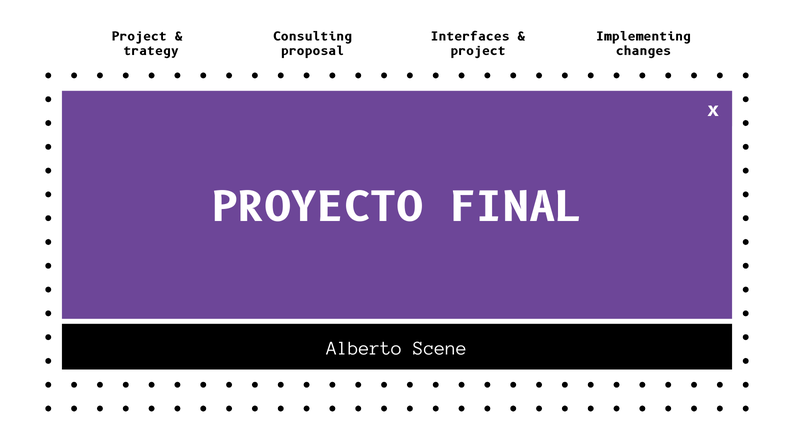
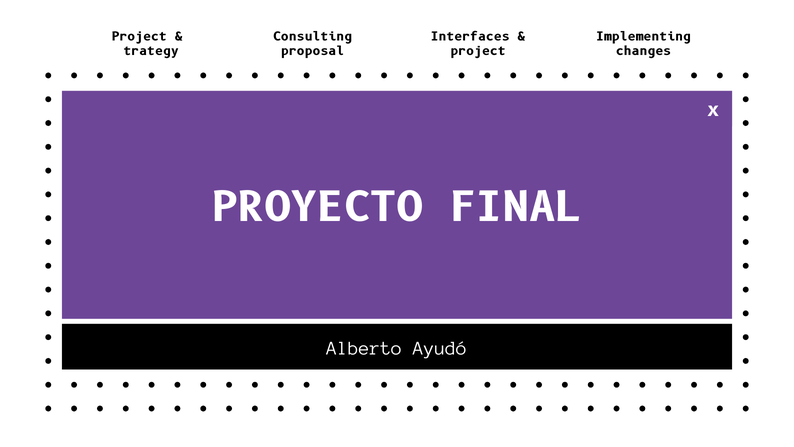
Scene: Scene -> Ayudó
